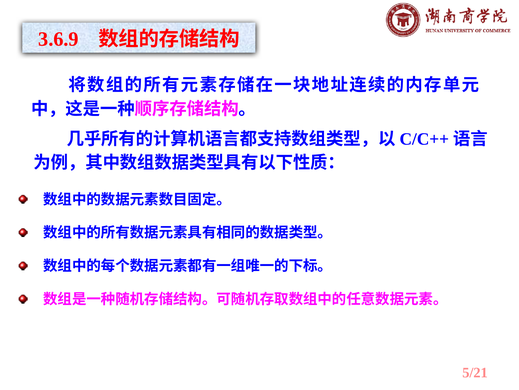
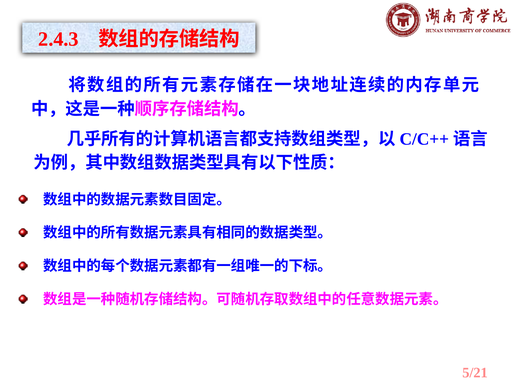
3.6.9: 3.6.9 -> 2.4.3
